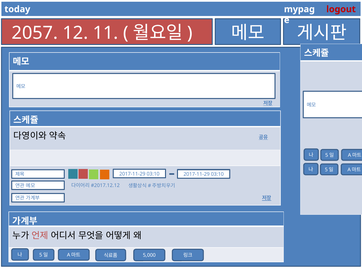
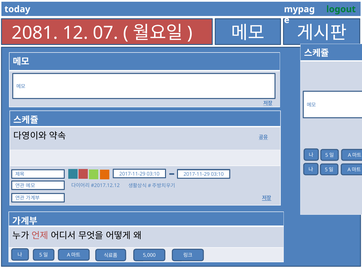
logout colour: red -> green
2057: 2057 -> 2081
11: 11 -> 07
